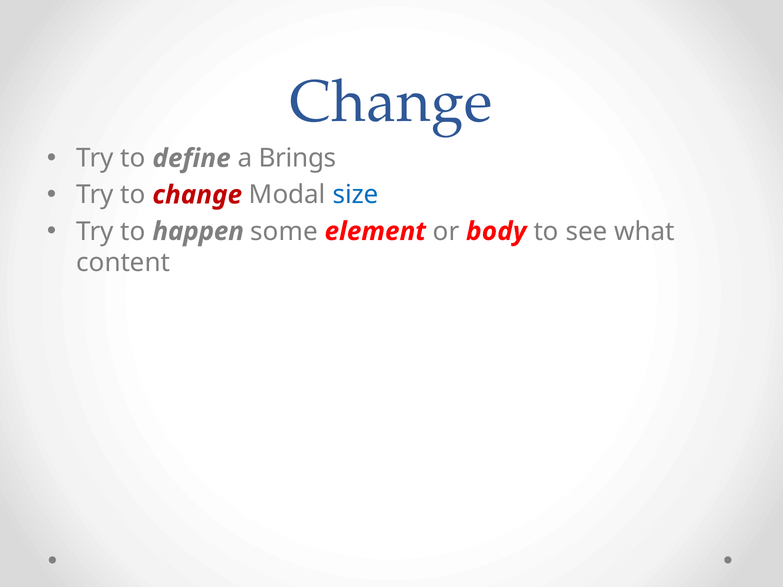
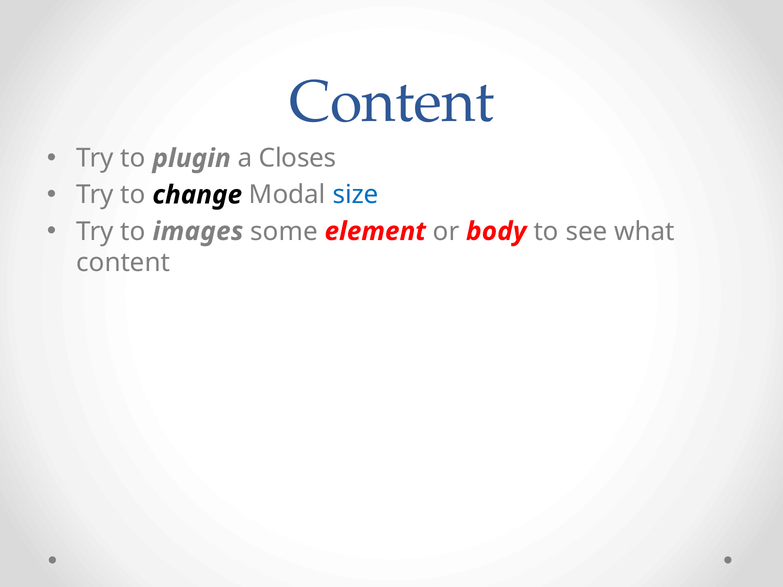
Change at (391, 102): Change -> Content
define: define -> plugin
Brings: Brings -> Closes
change at (197, 195) colour: red -> black
happen: happen -> images
